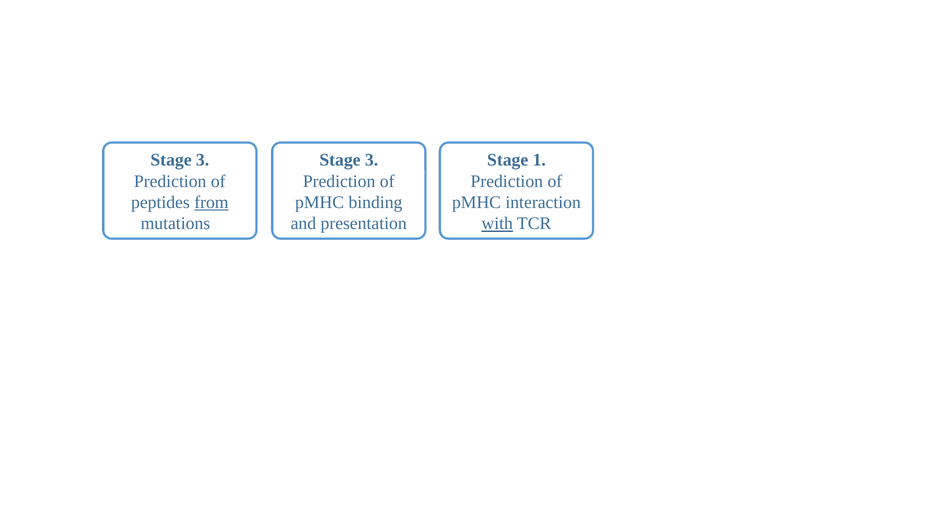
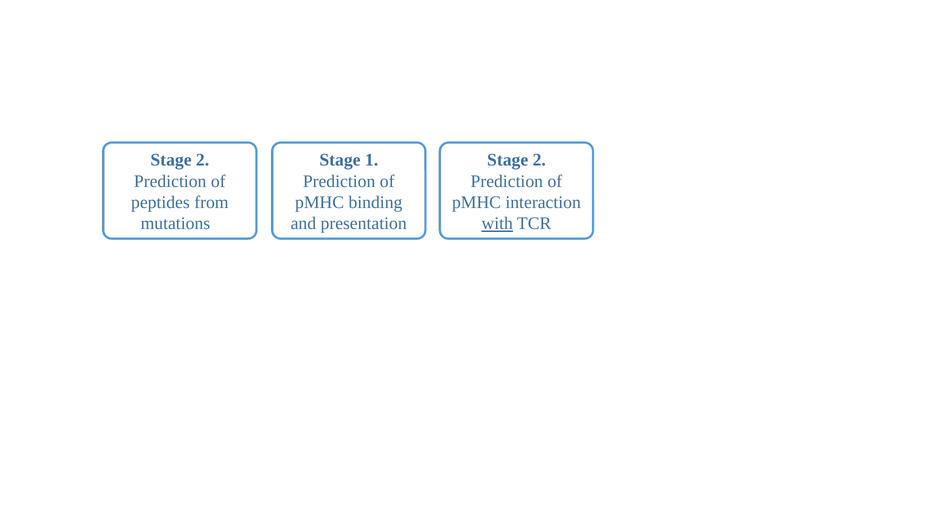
3 at (203, 160): 3 -> 2
3 at (372, 160): 3 -> 1
1 at (539, 160): 1 -> 2
from underline: present -> none
